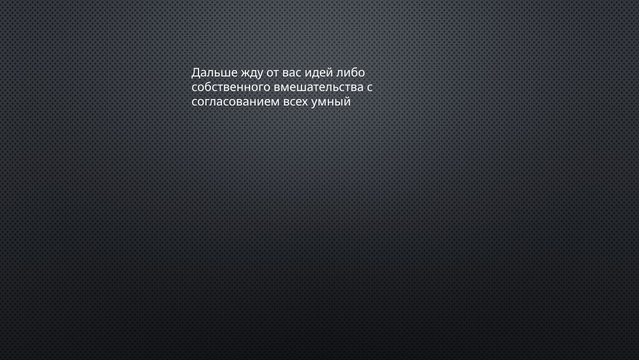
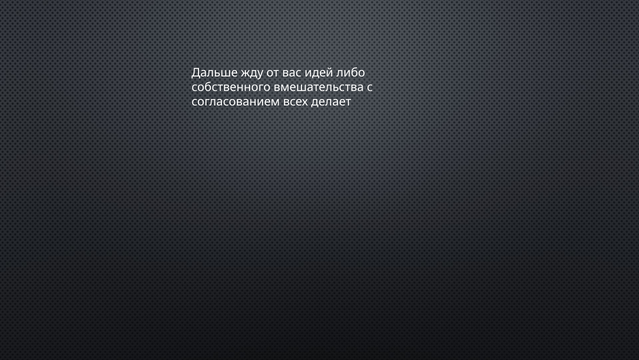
умный: умный -> делает
